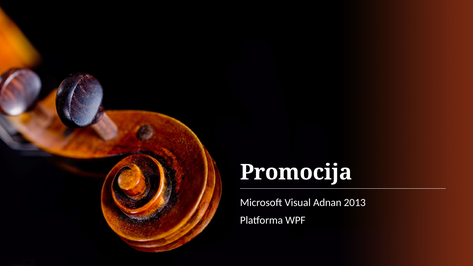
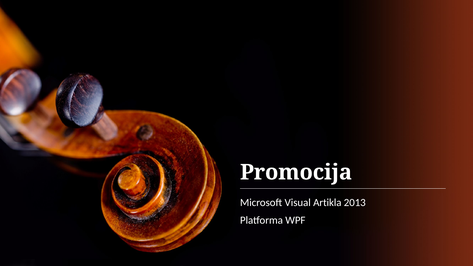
Adnan: Adnan -> Artikla
